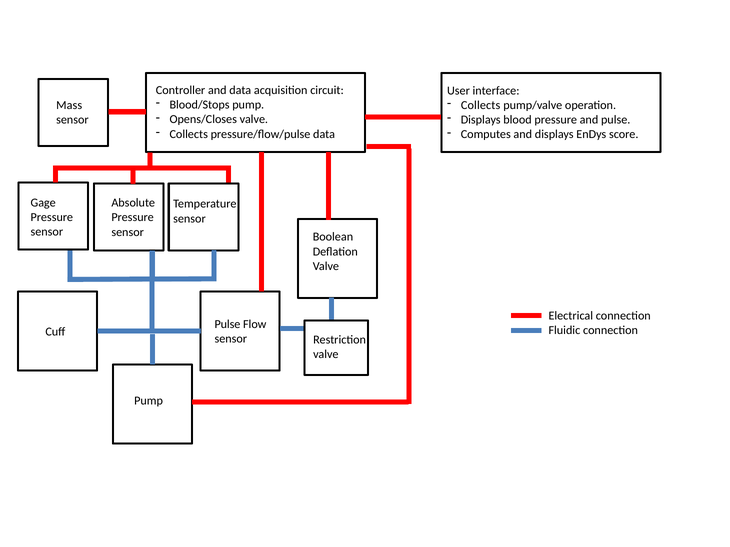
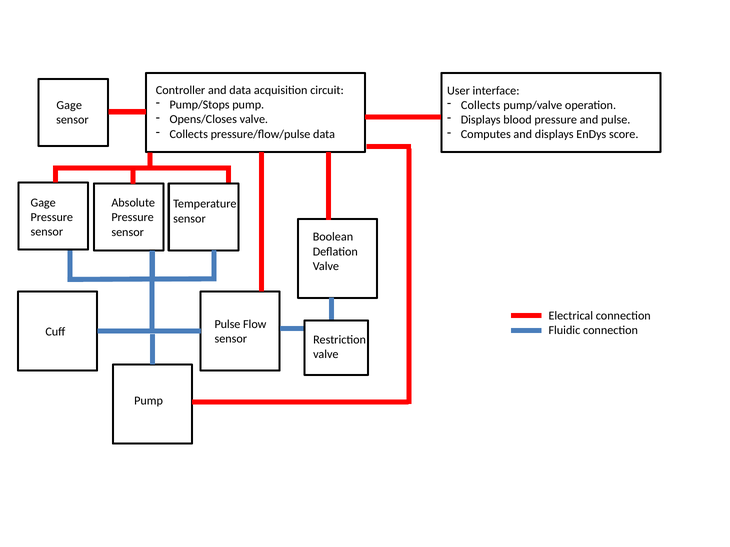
Blood/Stops: Blood/Stops -> Pump/Stops
Mass at (69, 105): Mass -> Gage
